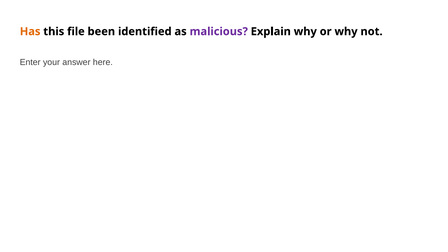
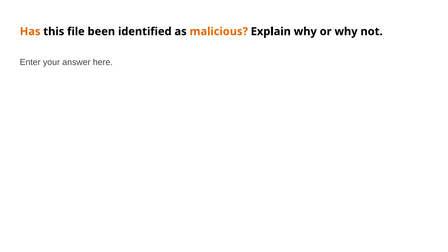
malicious colour: purple -> orange
